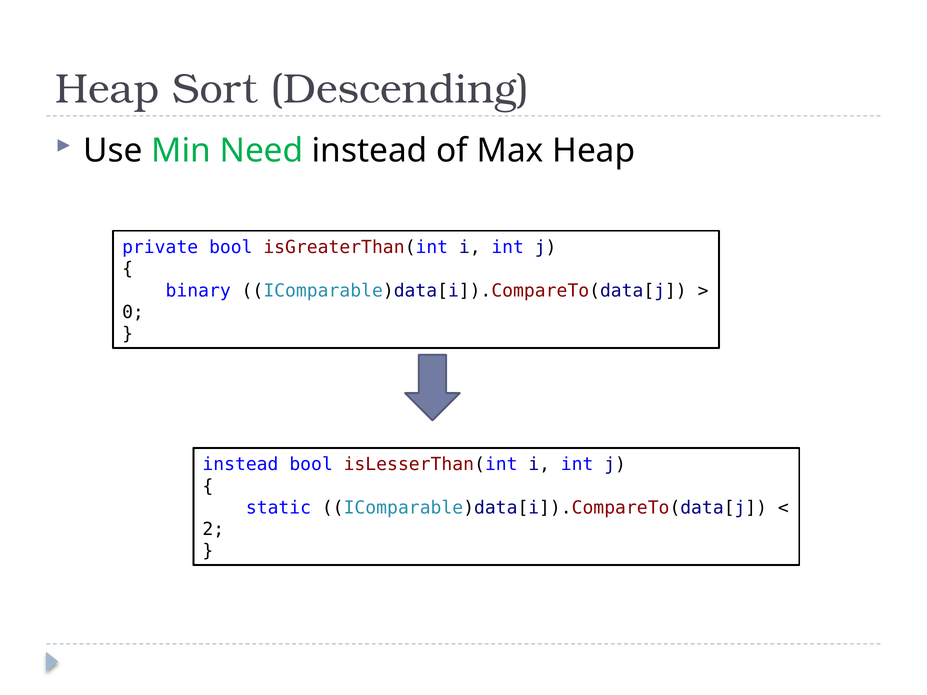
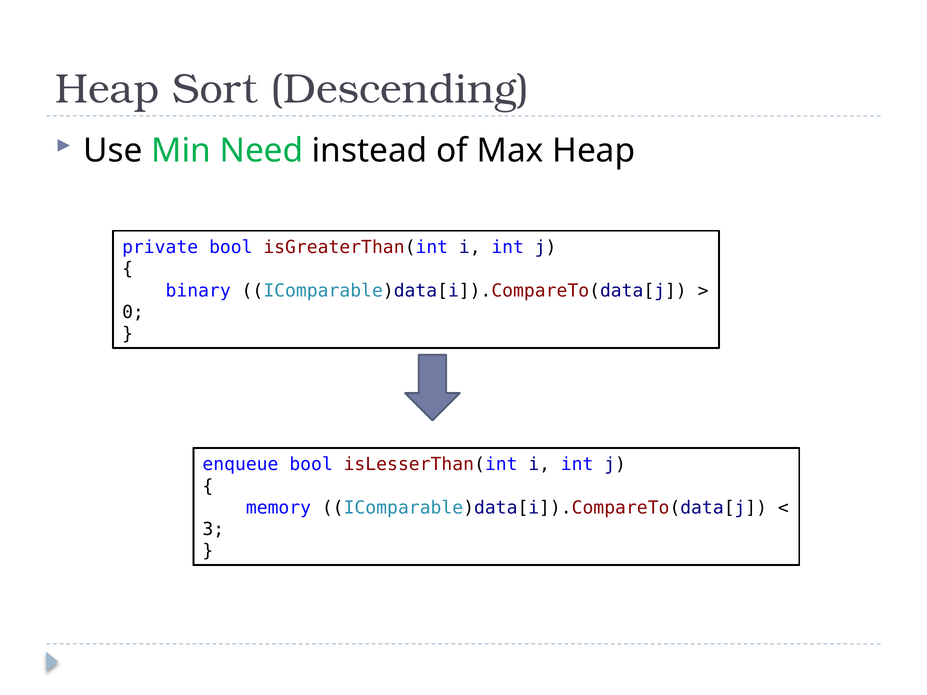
instead at (240, 465): instead -> enqueue
static: static -> memory
2: 2 -> 3
